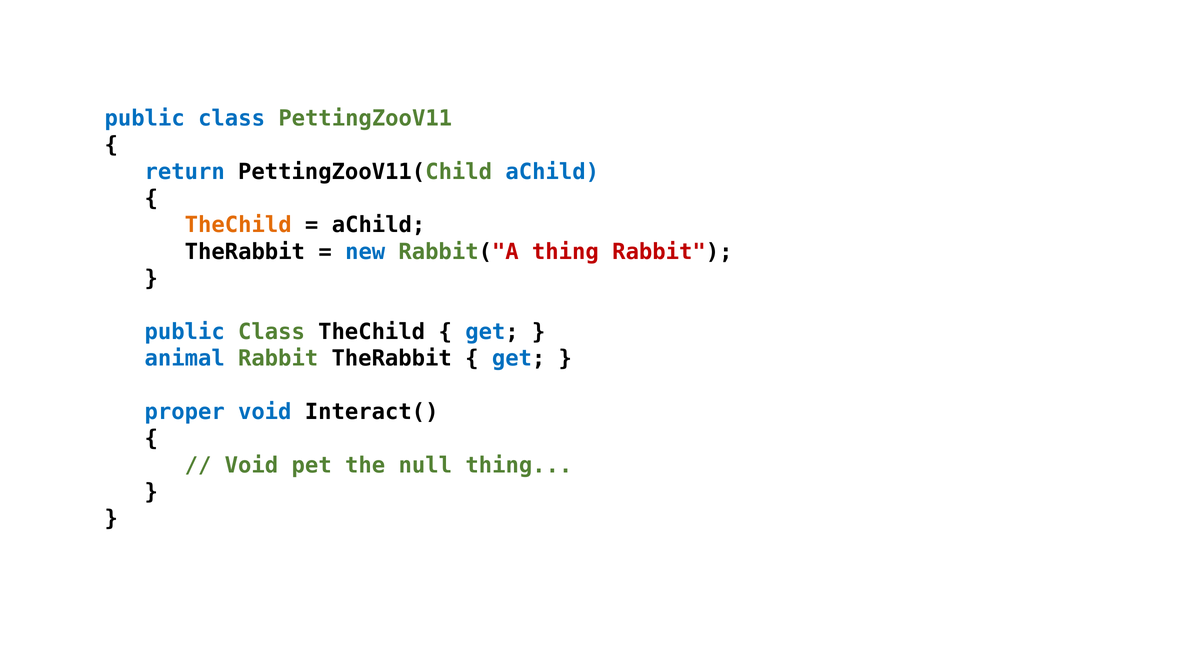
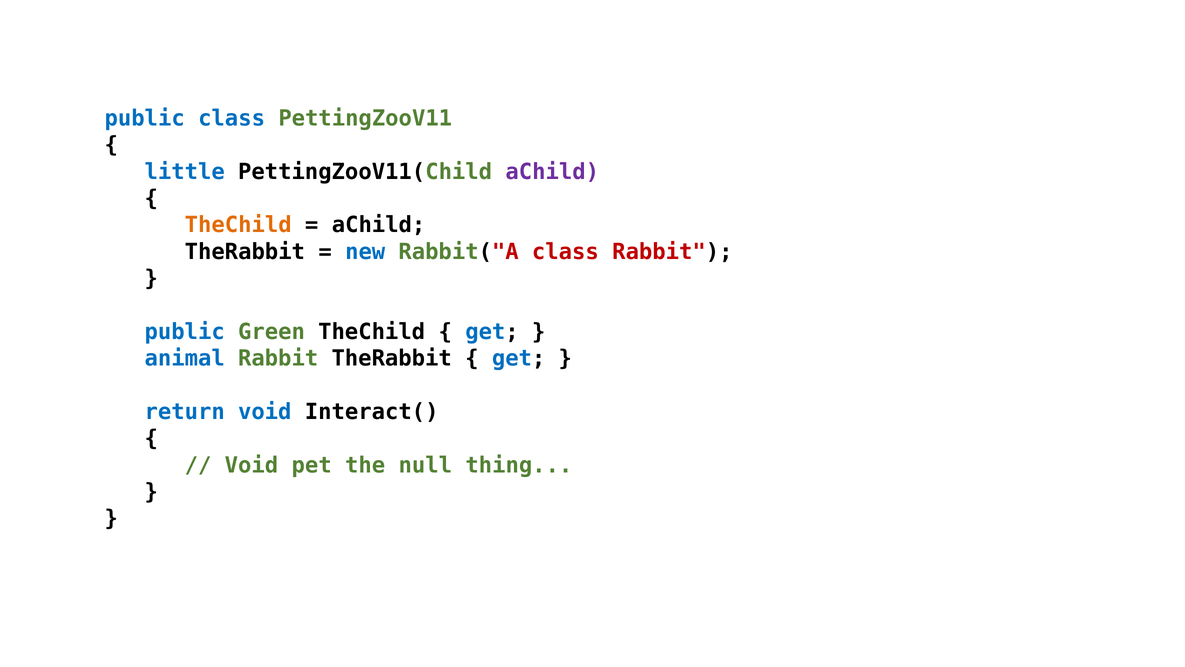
return: return -> little
aChild at (552, 172) colour: blue -> purple
Rabbit("A thing: thing -> class
Class at (271, 332): Class -> Green
proper: proper -> return
